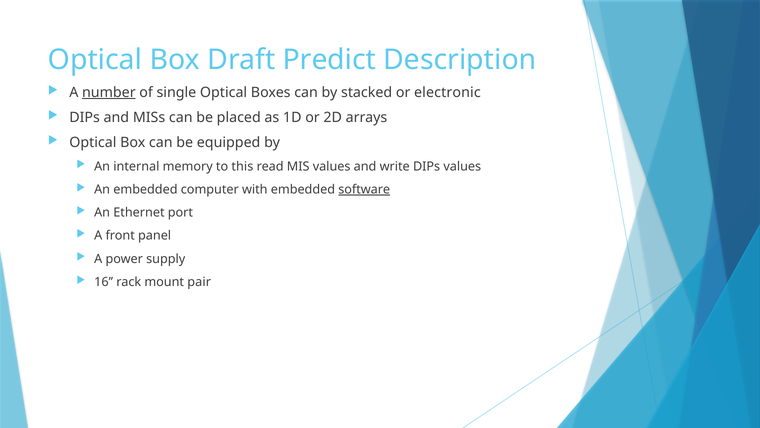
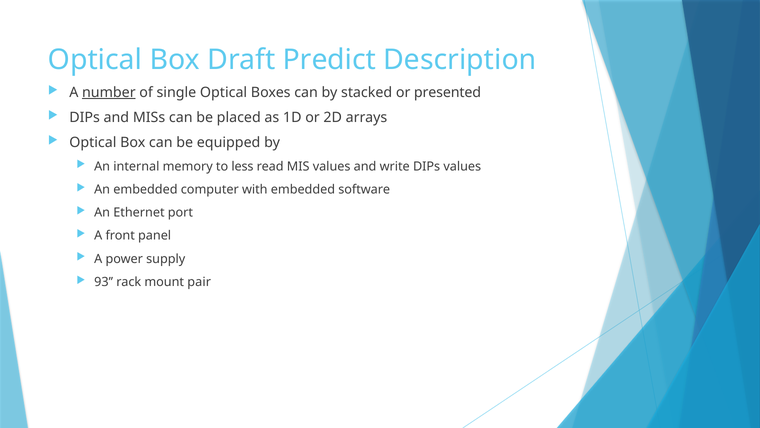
electronic: electronic -> presented
this: this -> less
software underline: present -> none
16: 16 -> 93
